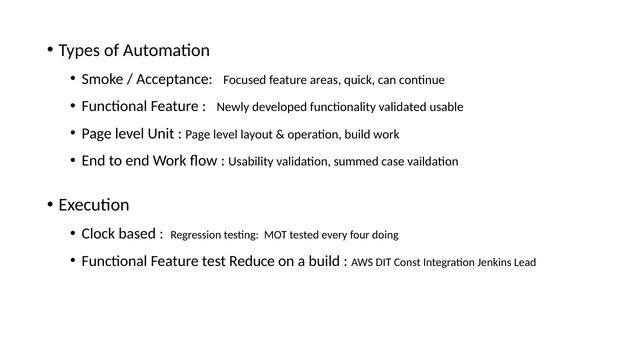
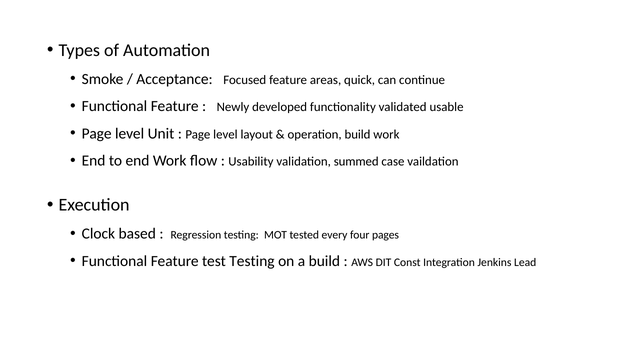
doing: doing -> pages
test Reduce: Reduce -> Testing
